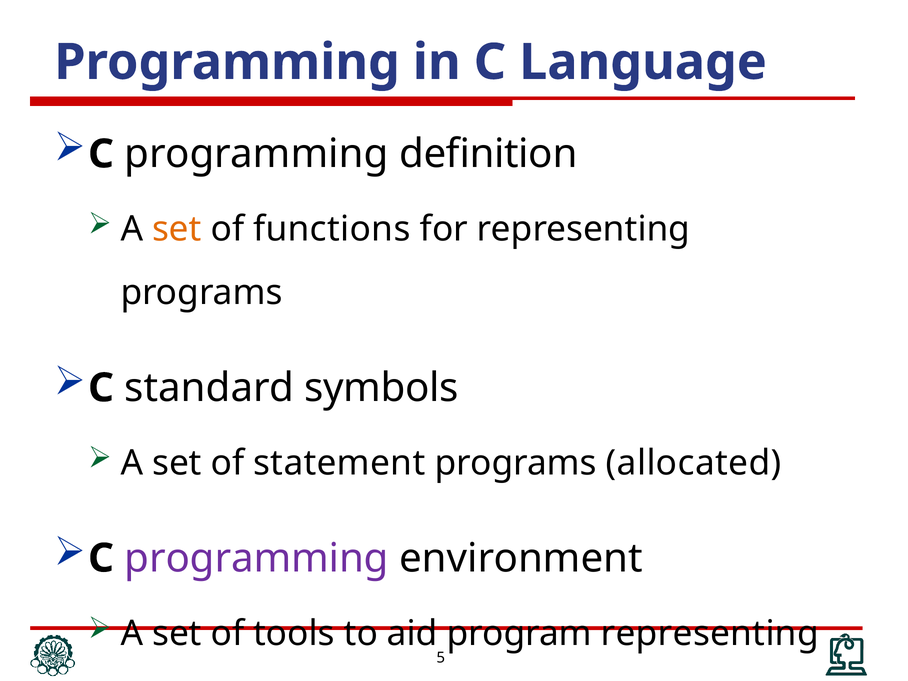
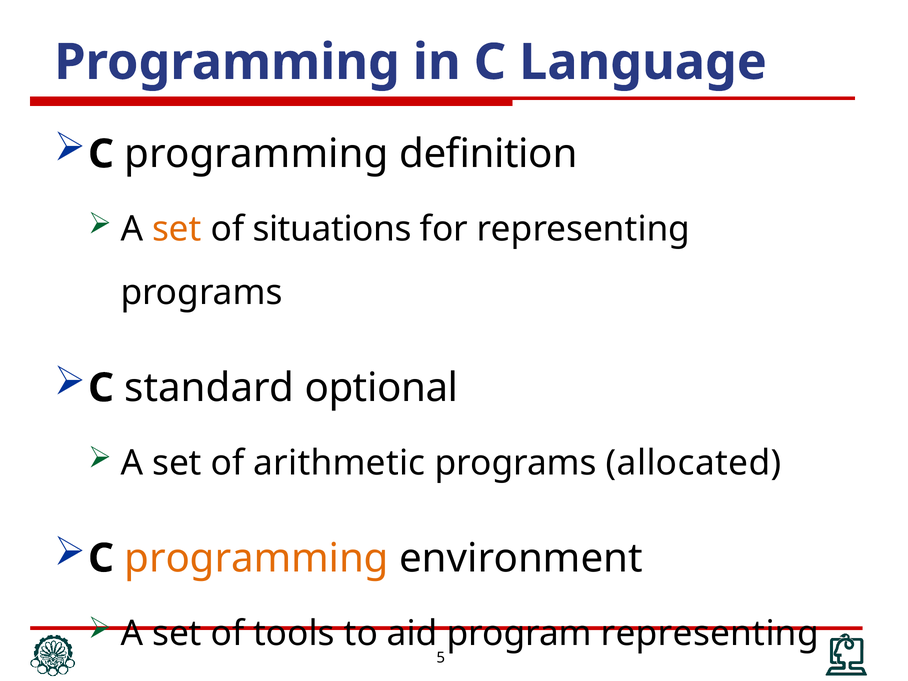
functions: functions -> situations
symbols: symbols -> optional
statement: statement -> arithmetic
programming at (257, 558) colour: purple -> orange
